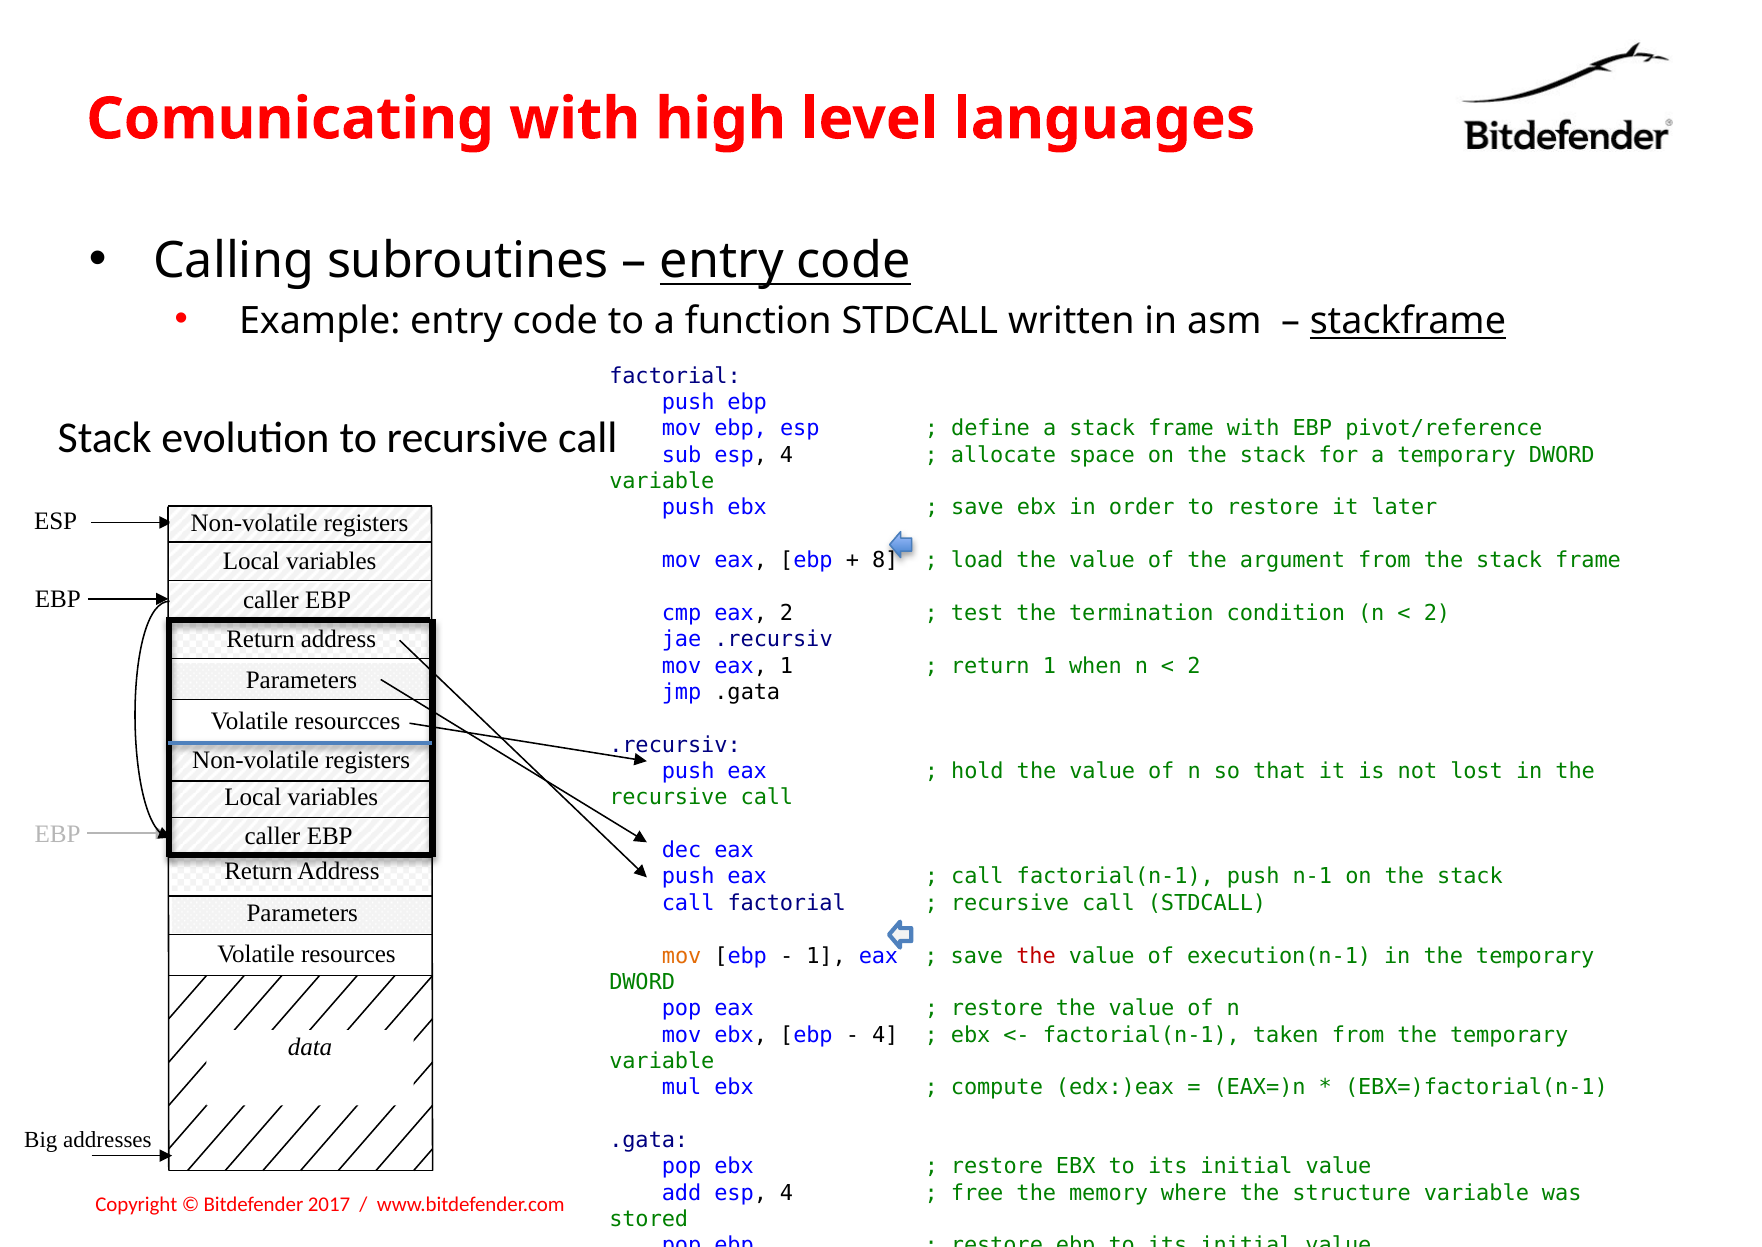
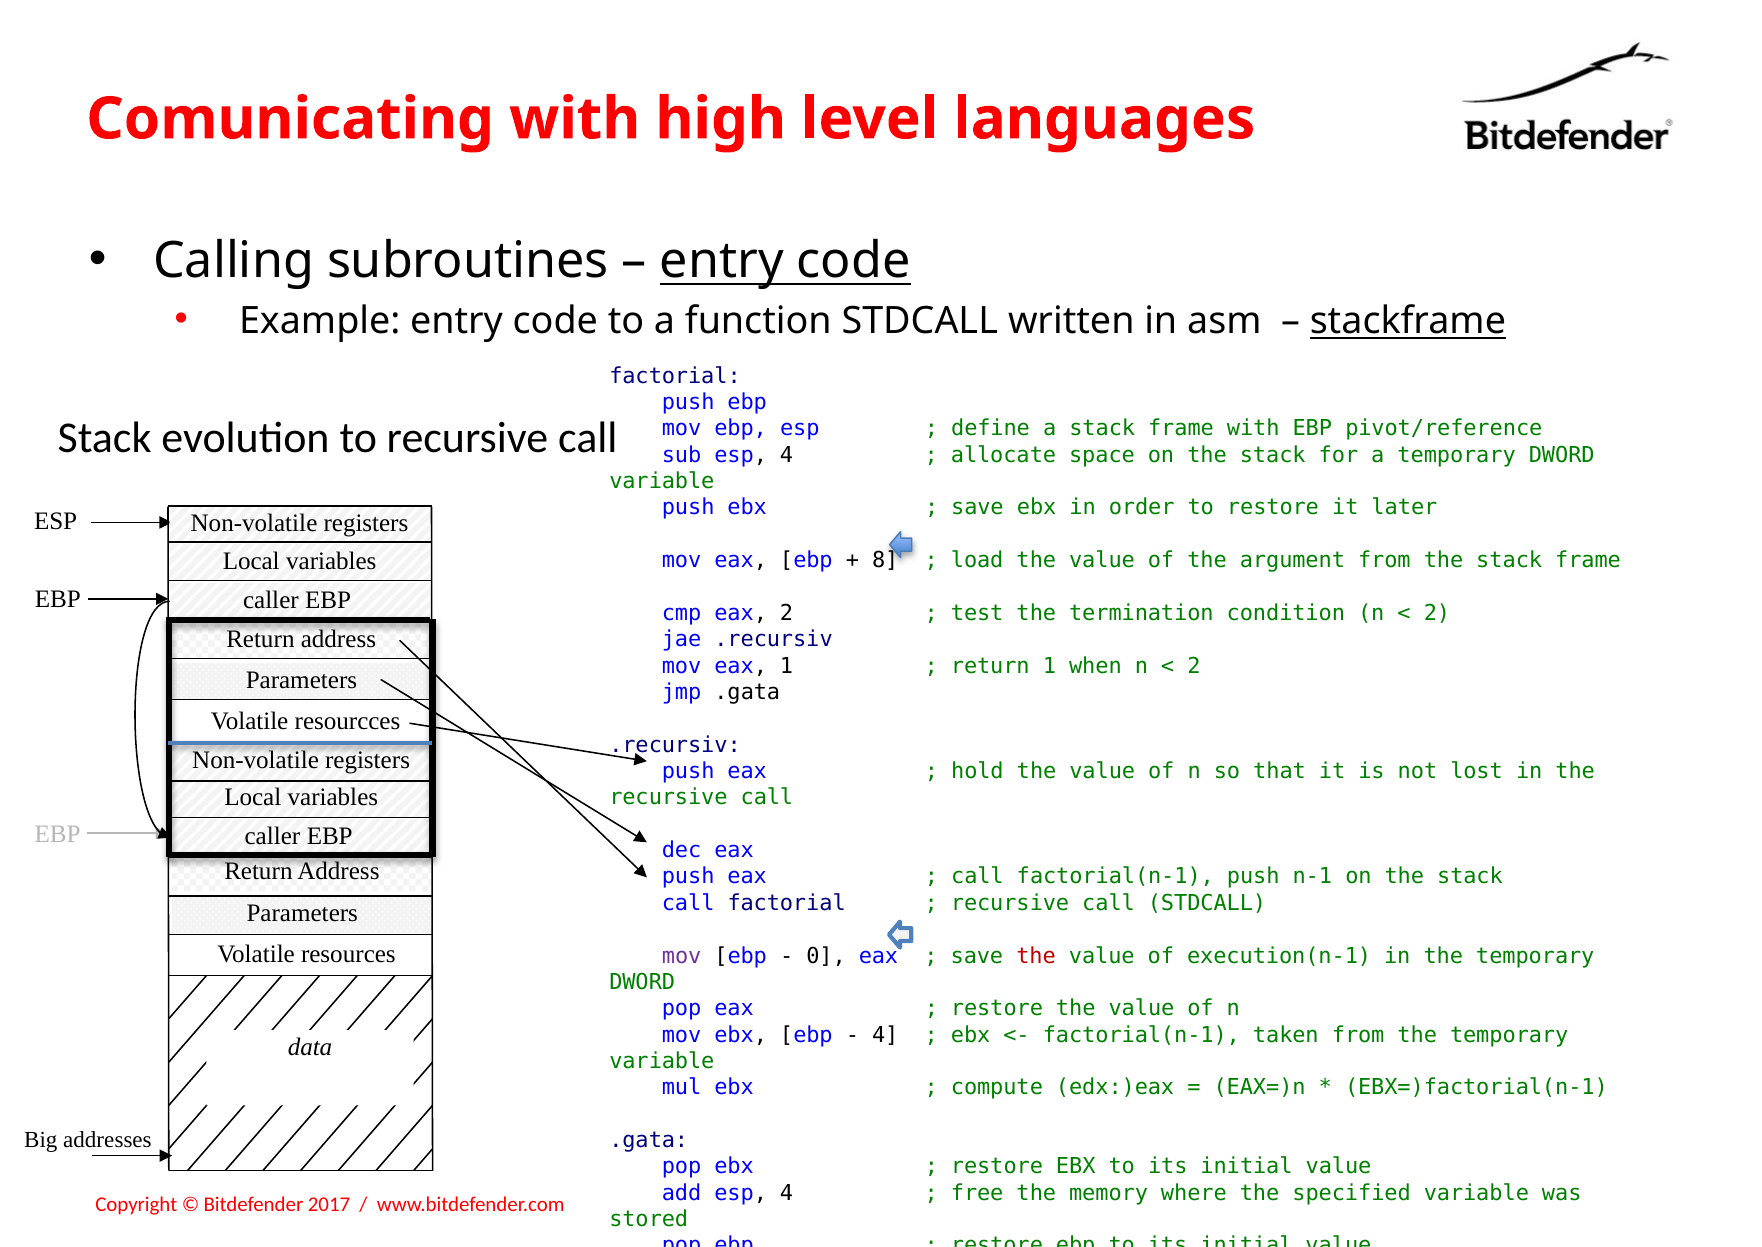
mov at (682, 956) colour: orange -> purple
1 at (826, 956): 1 -> 0
structure: structure -> specified
